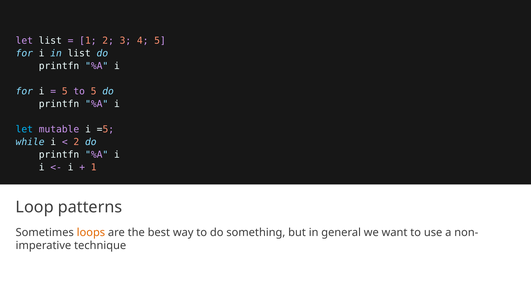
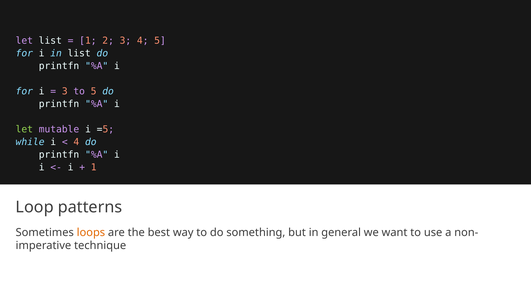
5 at (65, 91): 5 -> 3
let at (24, 129) colour: light blue -> light green
2 at (76, 142): 2 -> 4
